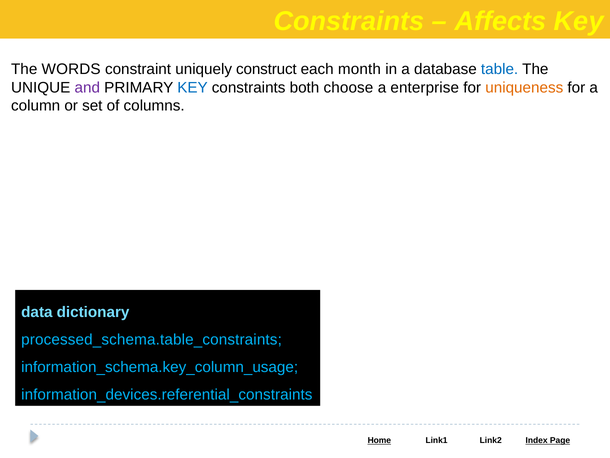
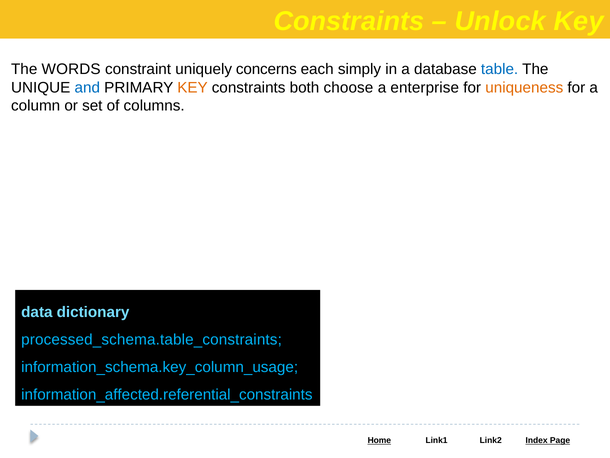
Affects: Affects -> Unlock
construct: construct -> concerns
month: month -> simply
and colour: purple -> blue
KEY at (193, 87) colour: blue -> orange
information_devices.referential_constraints: information_devices.referential_constraints -> information_affected.referential_constraints
